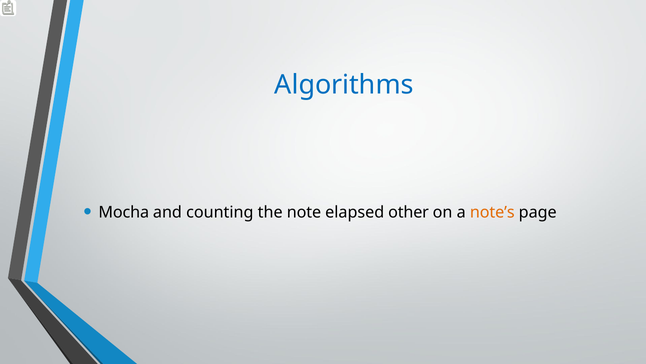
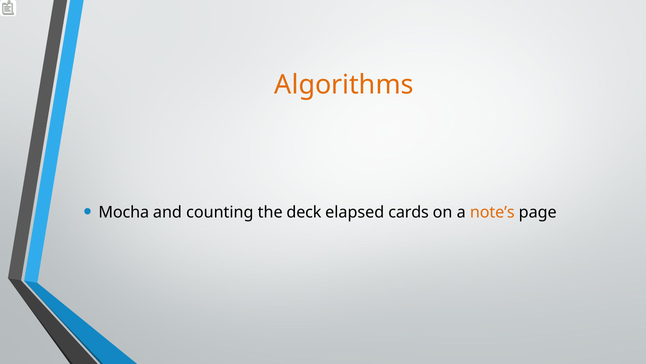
Algorithms colour: blue -> orange
note: note -> deck
other: other -> cards
